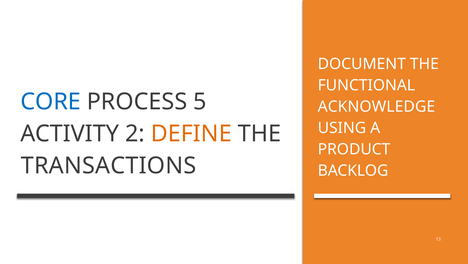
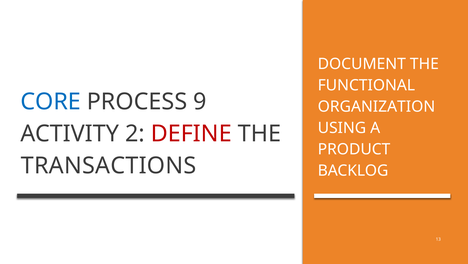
5: 5 -> 9
ACKNOWLEDGE: ACKNOWLEDGE -> ORGANIZATION
DEFINE colour: orange -> red
